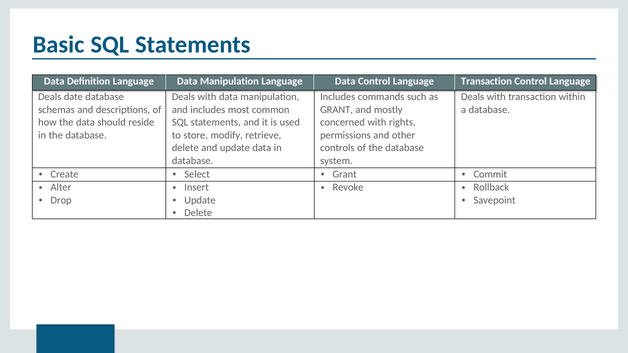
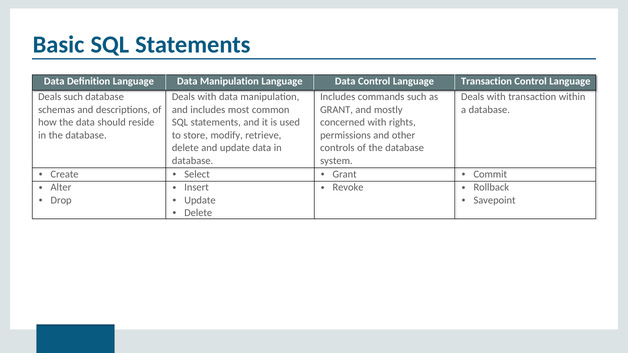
Deals date: date -> such
